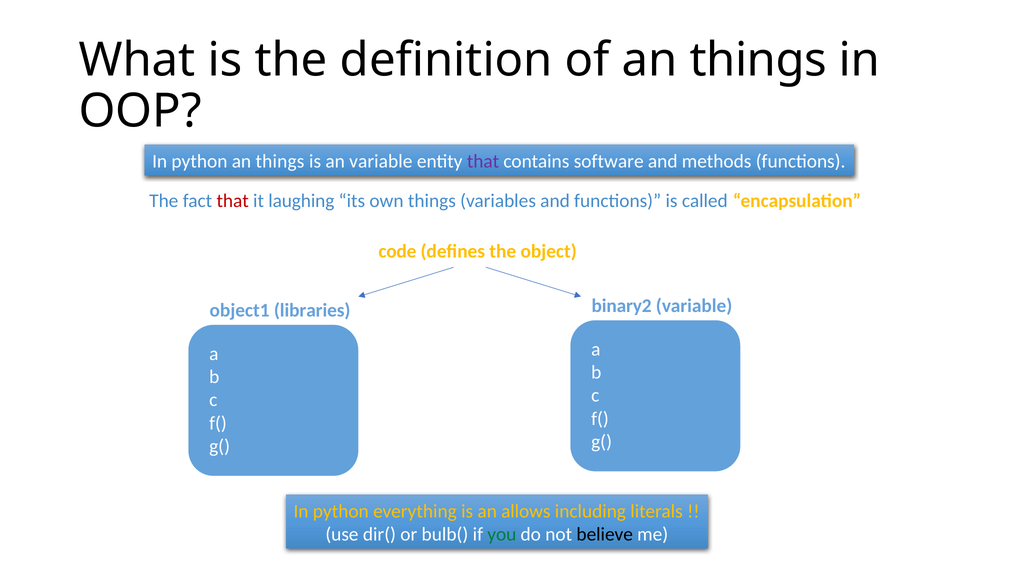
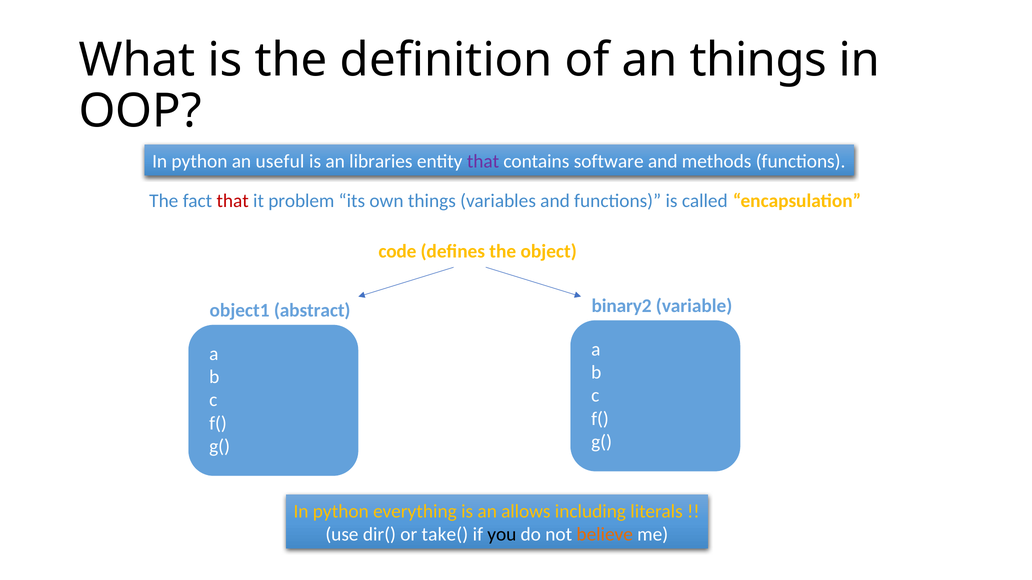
python an things: things -> useful
an variable: variable -> libraries
laughing: laughing -> problem
libraries: libraries -> abstract
bulb(: bulb( -> take(
you colour: green -> black
believe colour: black -> orange
